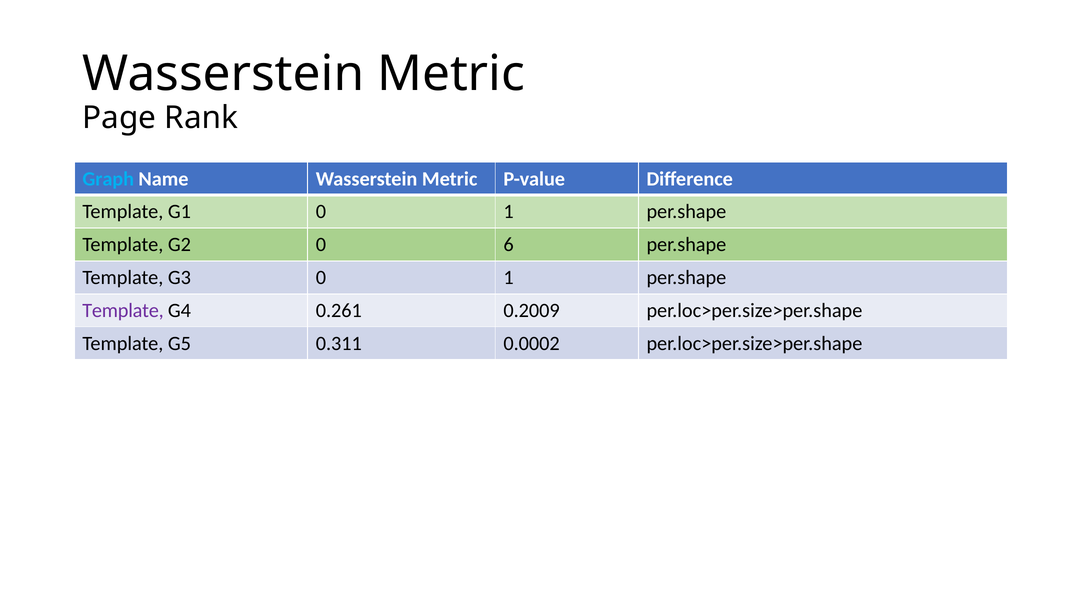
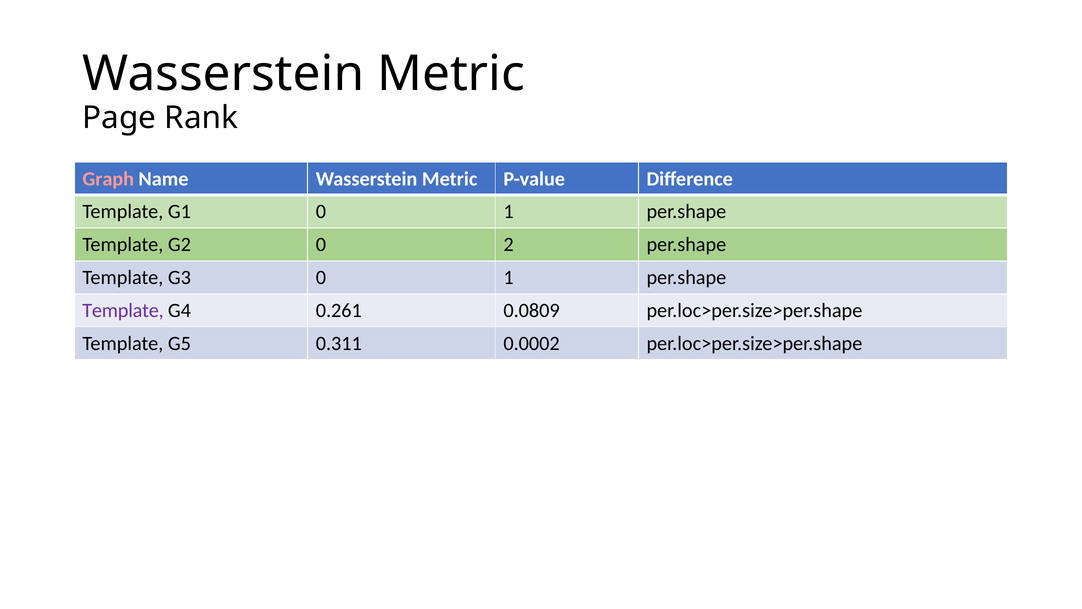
Graph colour: light blue -> pink
6: 6 -> 2
0.2009: 0.2009 -> 0.0809
